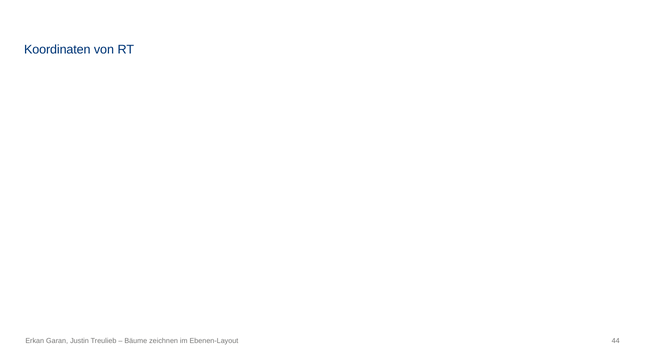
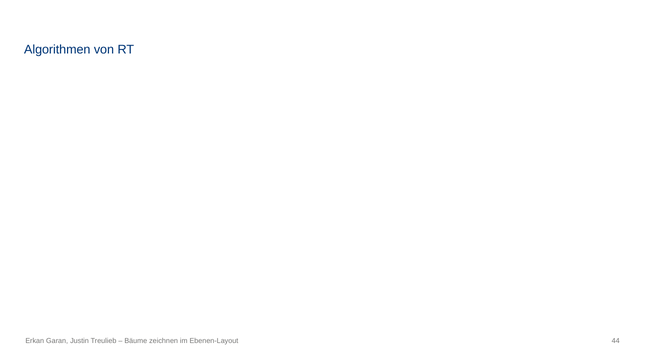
Koordinaten: Koordinaten -> Algorithmen
